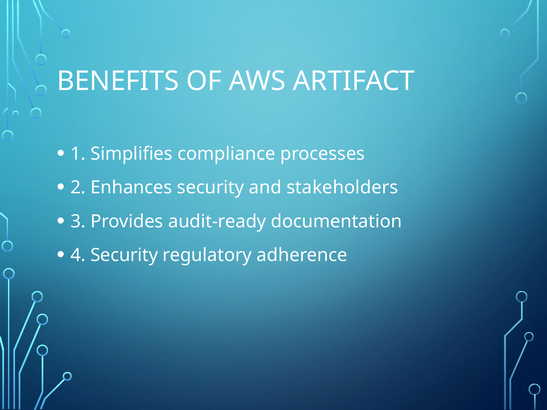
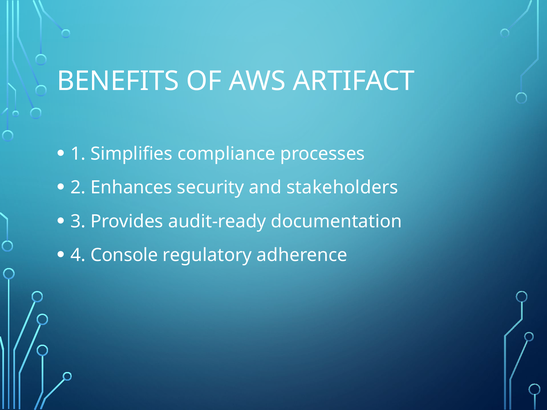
4 Security: Security -> Console
